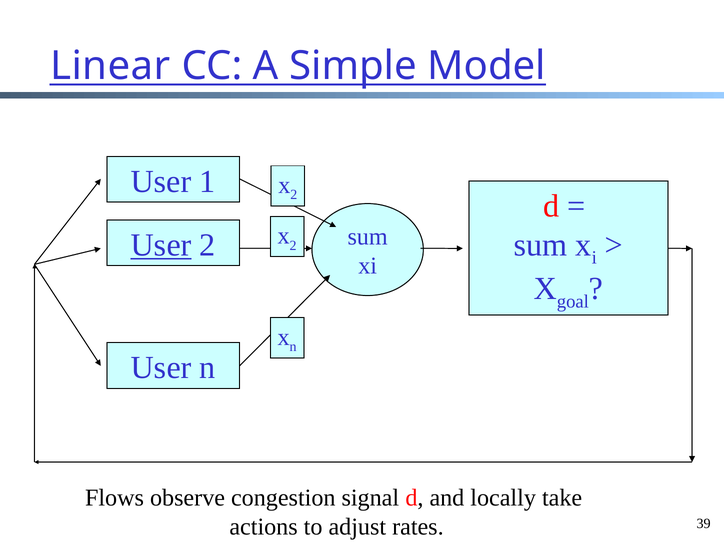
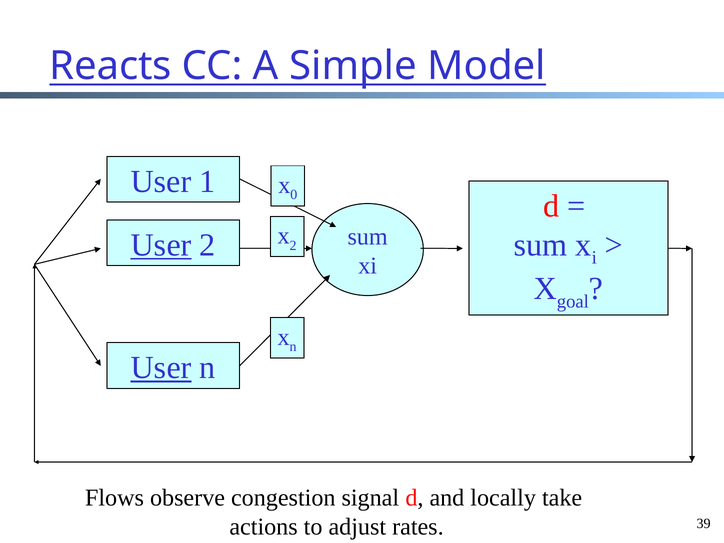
Linear: Linear -> Reacts
2 at (294, 195): 2 -> 0
User at (161, 368) underline: none -> present
